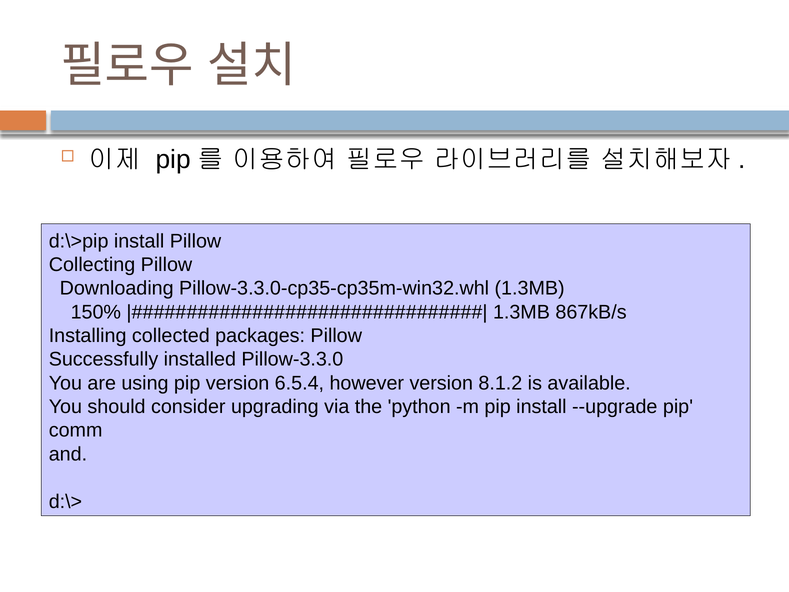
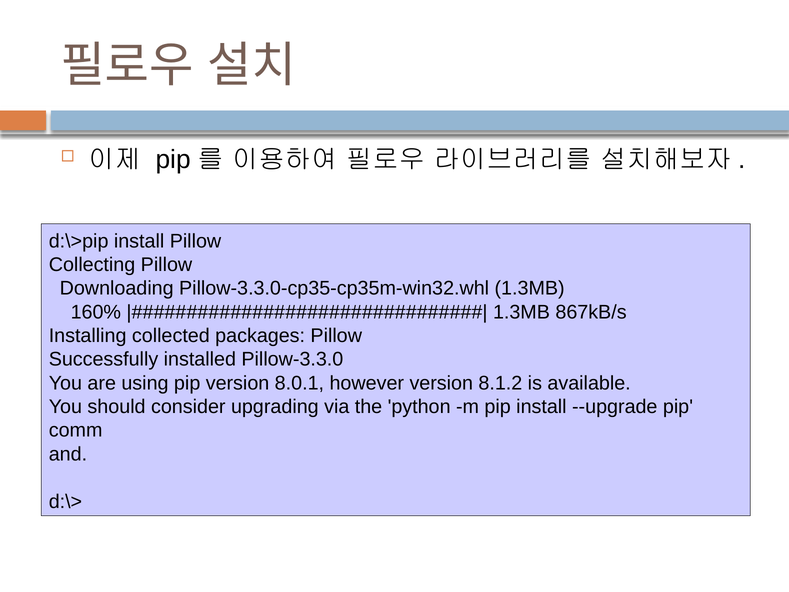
150%: 150% -> 160%
6.5.4: 6.5.4 -> 8.0.1
